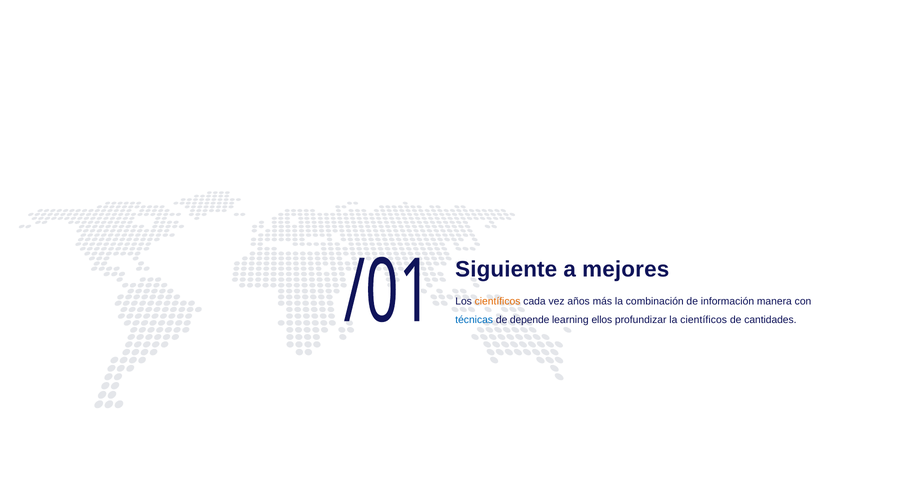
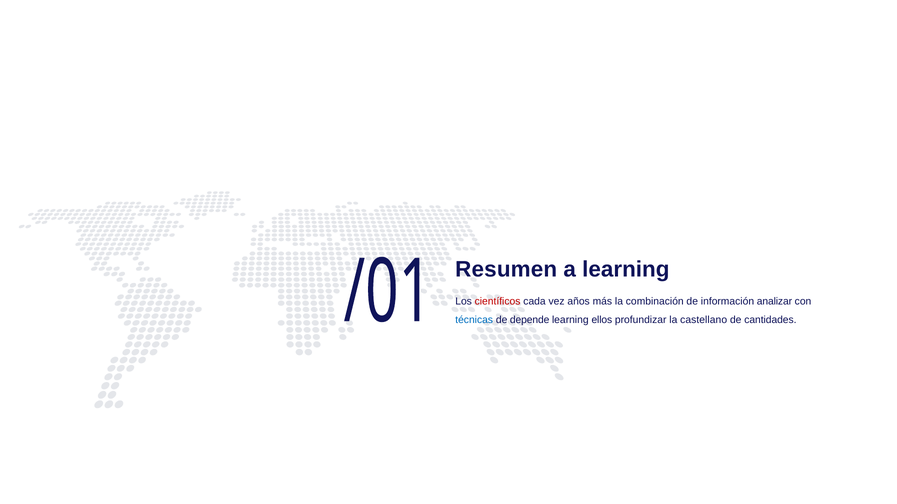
Siguiente: Siguiente -> Resumen
a mejores: mejores -> learning
científicos at (498, 302) colour: orange -> red
manera: manera -> analizar
la científicos: científicos -> castellano
